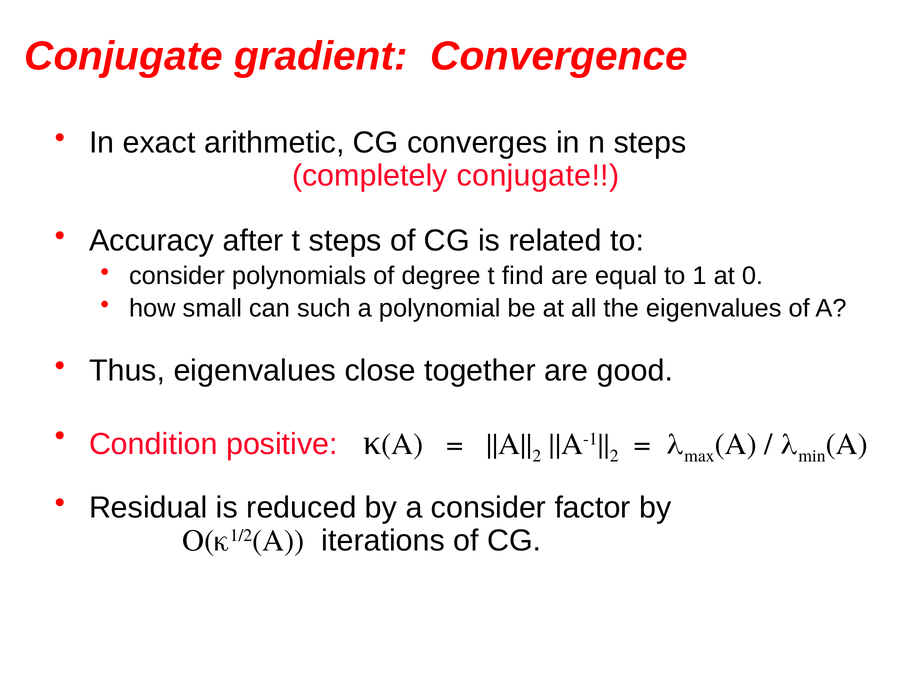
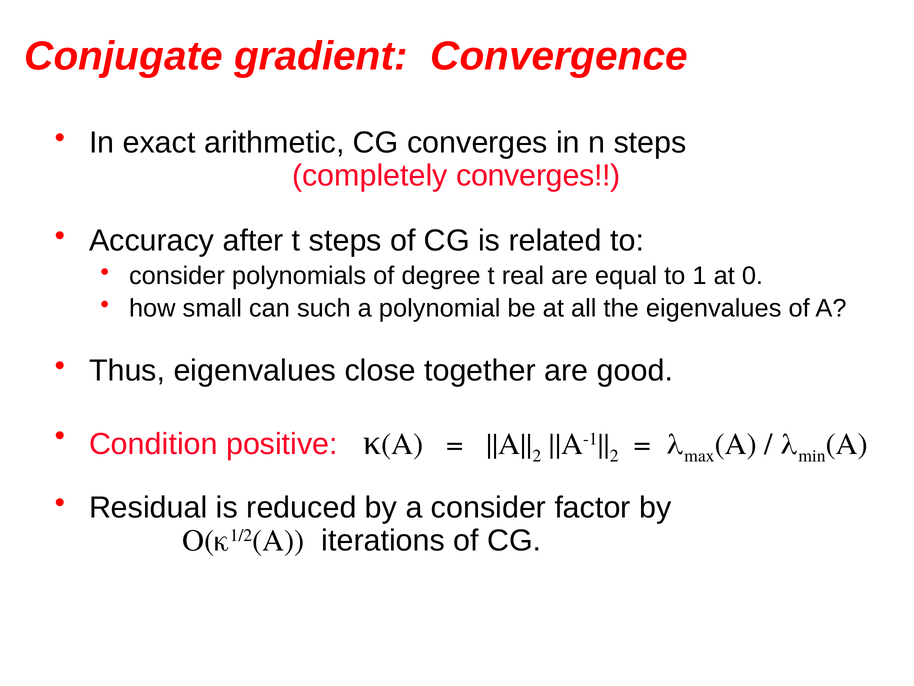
completely conjugate: conjugate -> converges
find: find -> real
